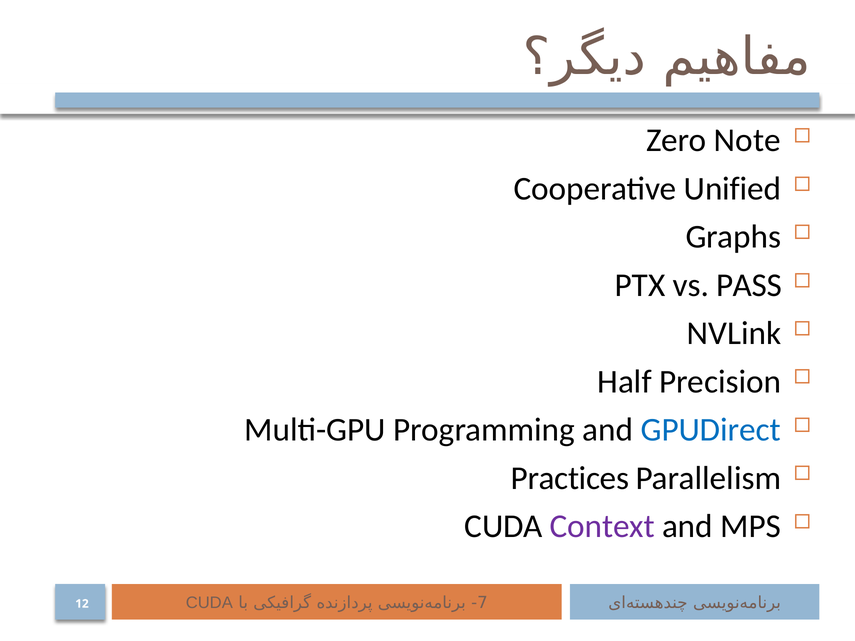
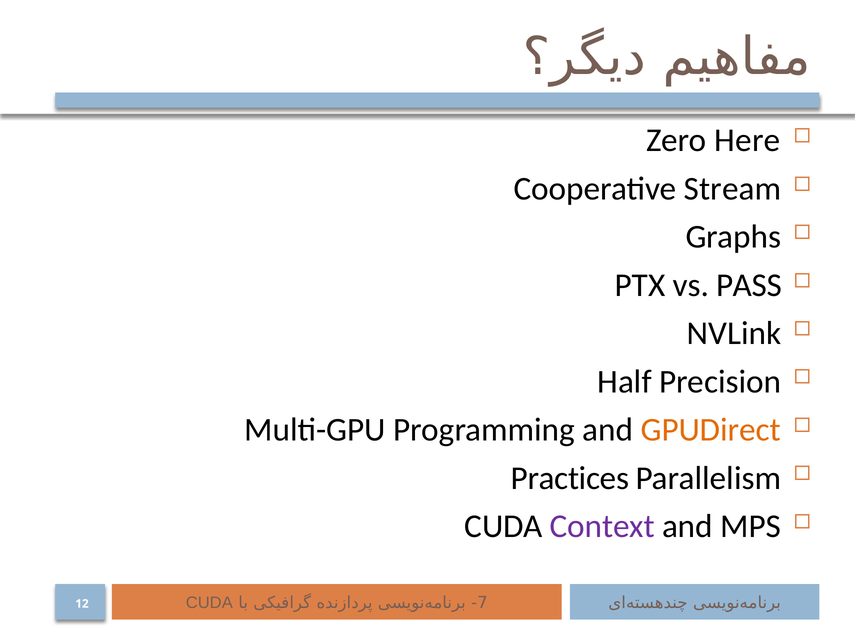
Note: Note -> Here
Unified: Unified -> Stream
GPUDirect colour: blue -> orange
